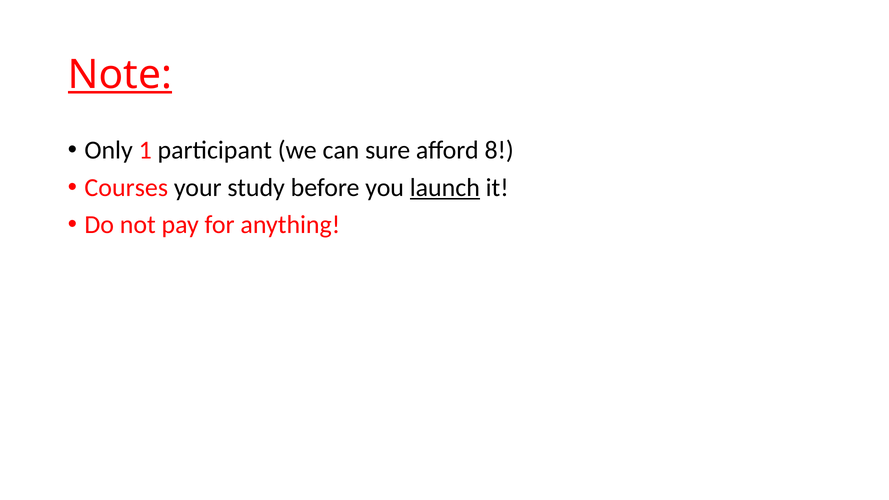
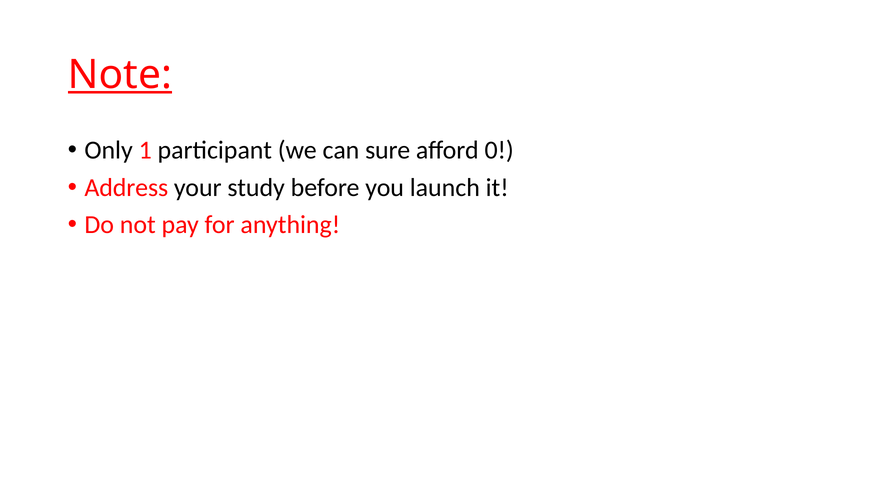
8: 8 -> 0
Courses: Courses -> Address
launch underline: present -> none
